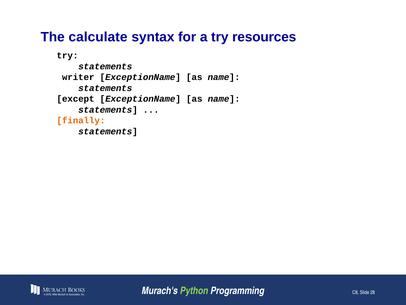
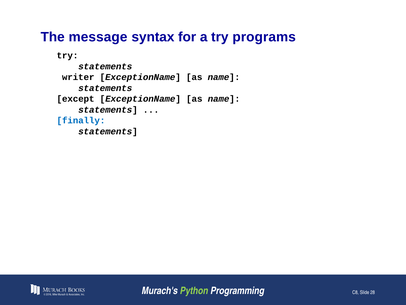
calculate: calculate -> message
resources: resources -> programs
finally colour: orange -> blue
